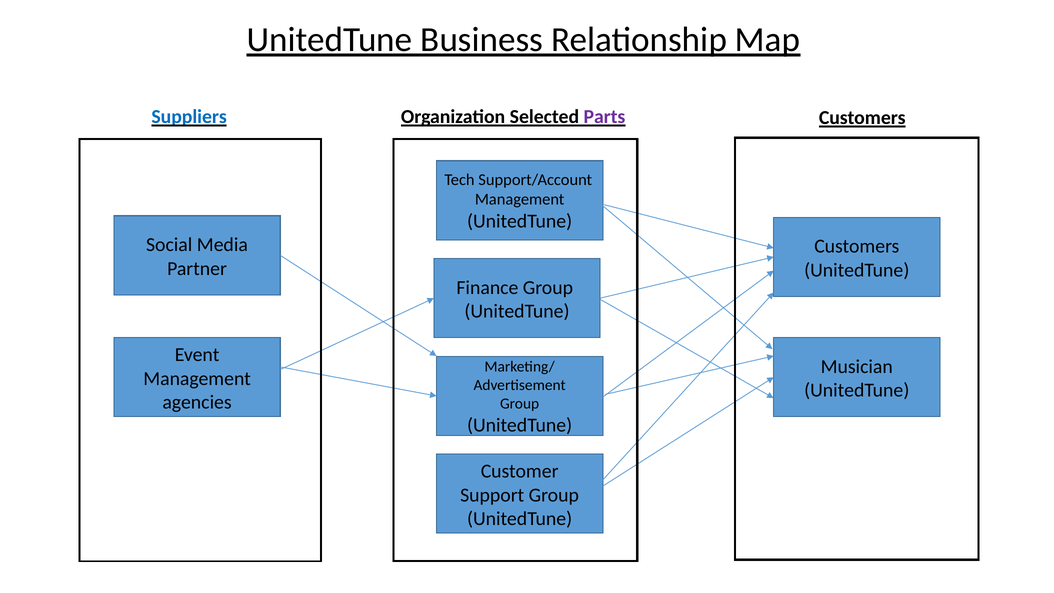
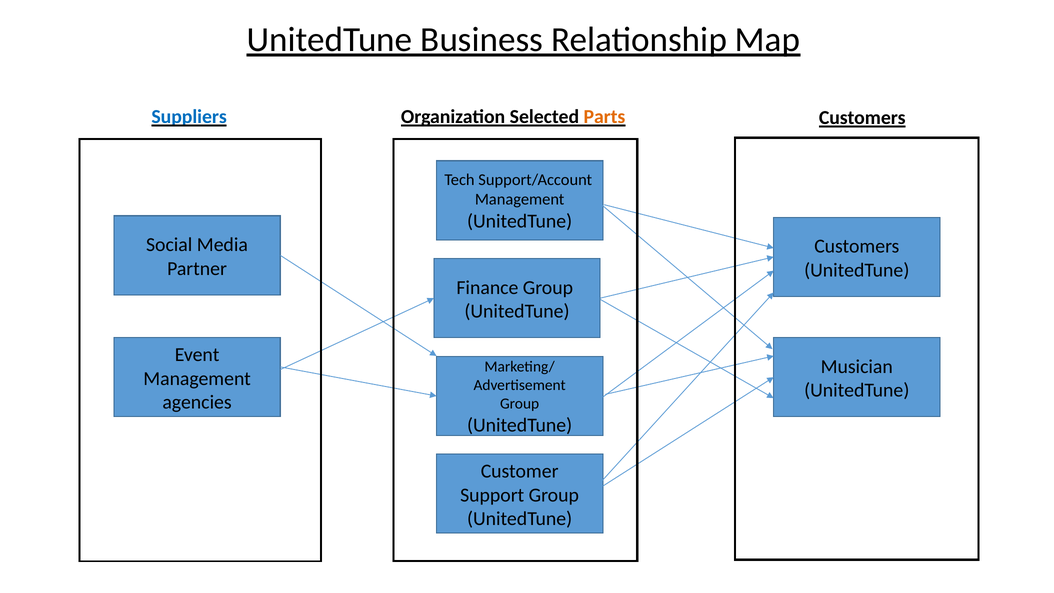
Parts colour: purple -> orange
